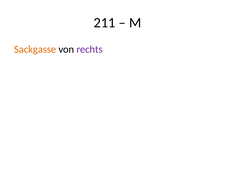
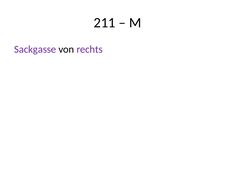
Sackgasse colour: orange -> purple
